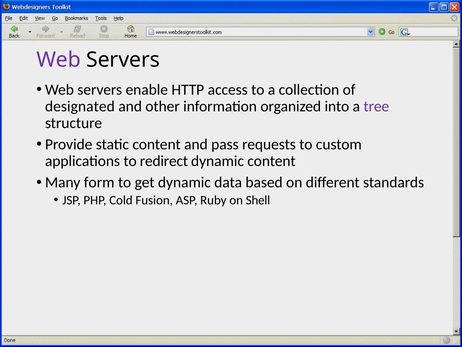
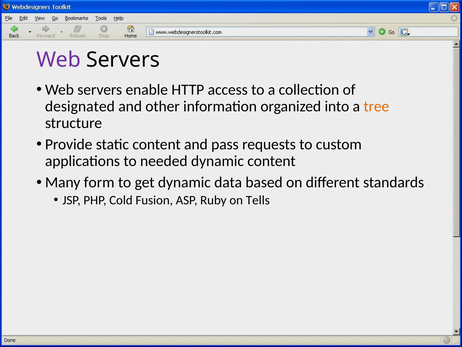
tree colour: purple -> orange
redirect: redirect -> needed
Shell: Shell -> Tells
